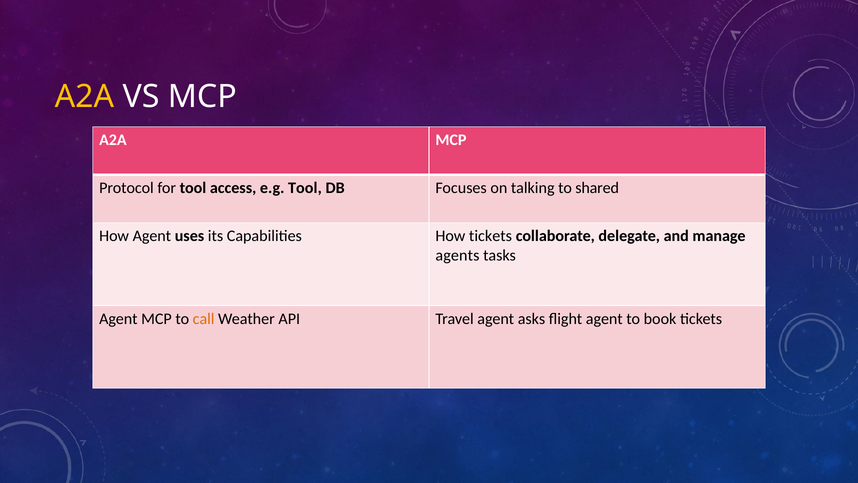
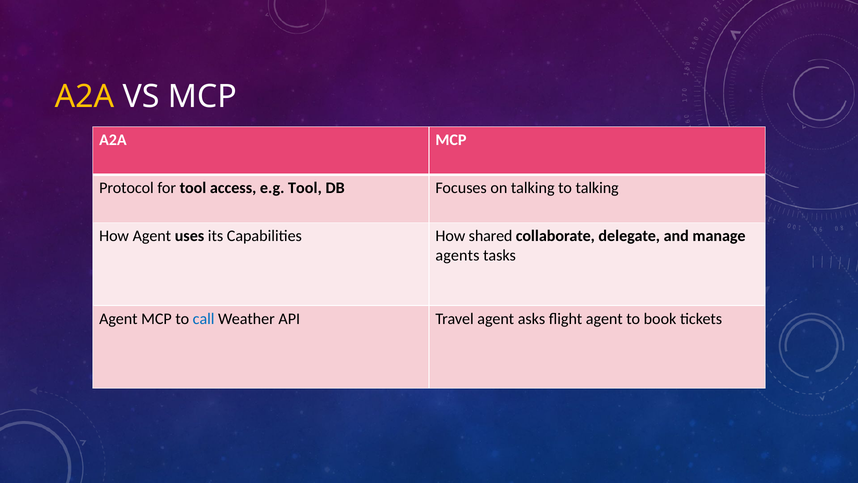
to shared: shared -> talking
How tickets: tickets -> shared
call colour: orange -> blue
